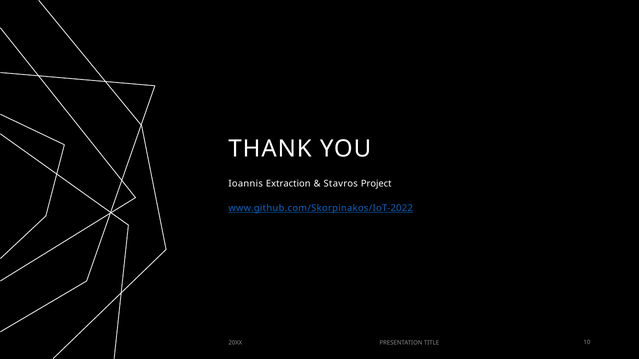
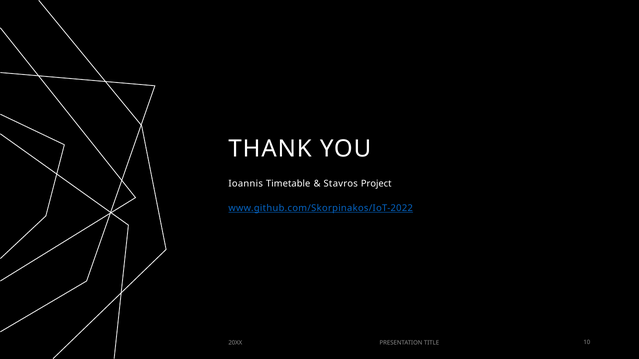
Extraction: Extraction -> Timetable
